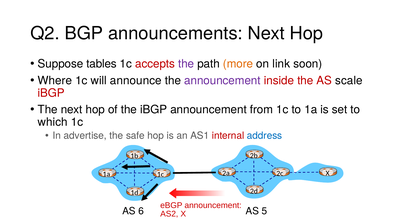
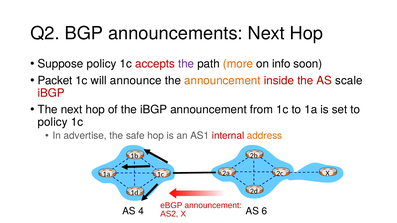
Suppose tables: tables -> policy
link: link -> info
Where: Where -> Packet
announcement at (222, 81) colour: purple -> orange
which at (53, 122): which -> policy
address colour: blue -> orange
6: 6 -> 4
5: 5 -> 6
